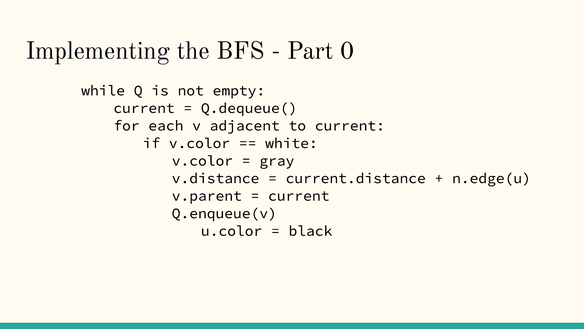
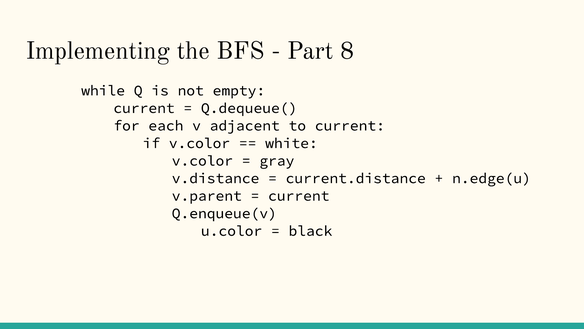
0: 0 -> 8
